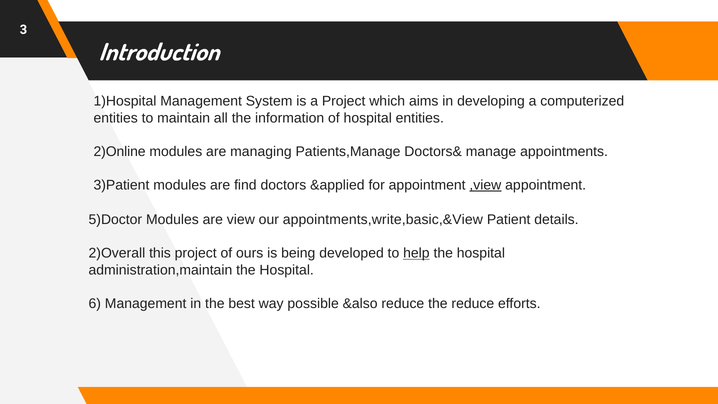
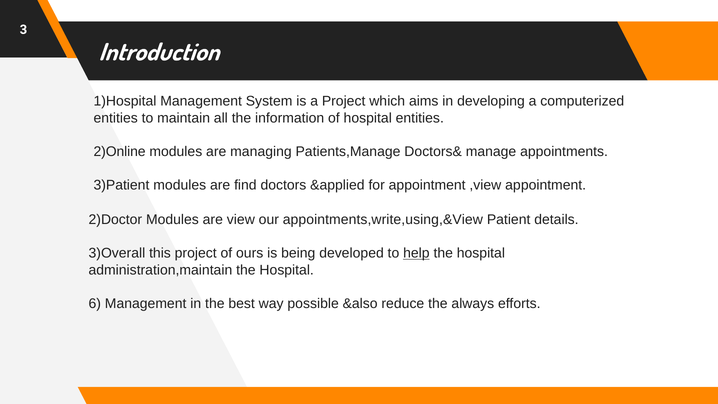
,view underline: present -> none
5)Doctor: 5)Doctor -> 2)Doctor
appointments,write,basic,&View: appointments,write,basic,&View -> appointments,write,using,&View
2)Overall: 2)Overall -> 3)Overall
the reduce: reduce -> always
